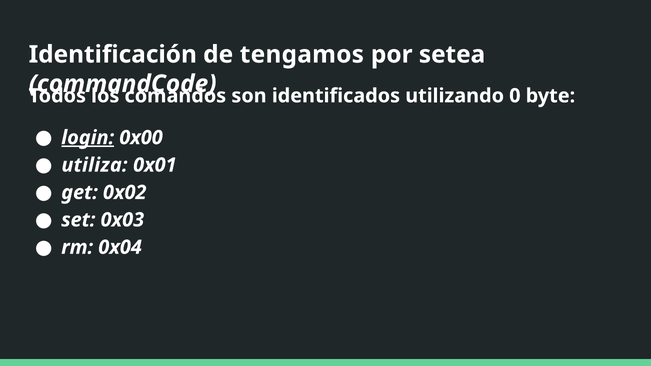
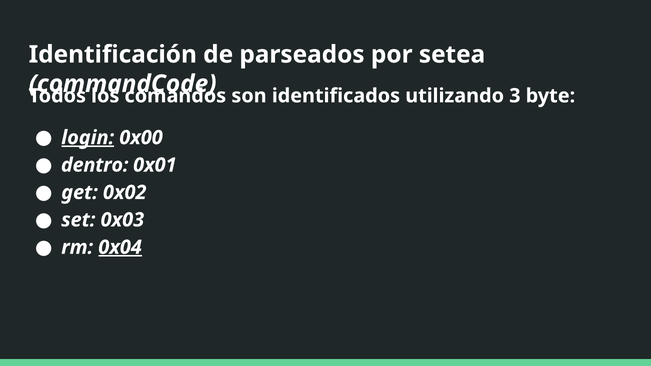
tengamos: tengamos -> parseados
0: 0 -> 3
utiliza: utiliza -> dentro
0x04 underline: none -> present
